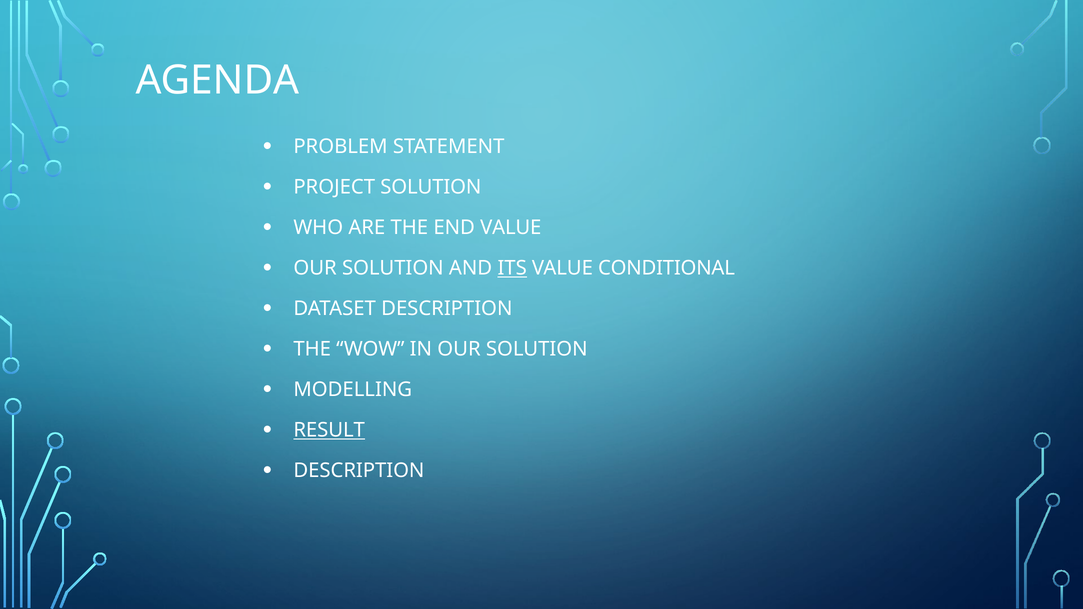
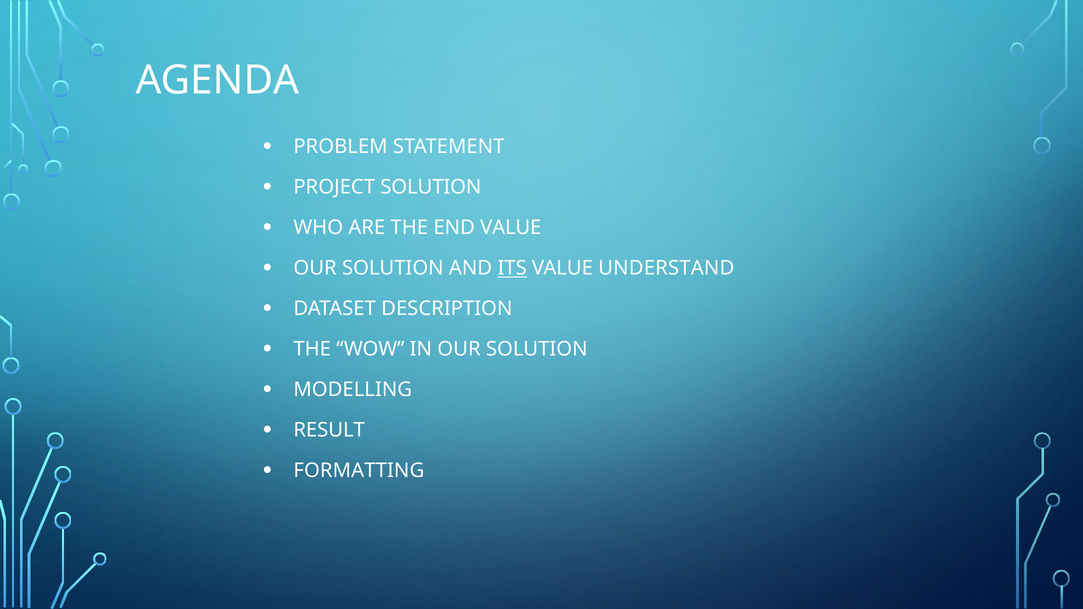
CONDITIONAL: CONDITIONAL -> UNDERSTAND
RESULT underline: present -> none
DESCRIPTION at (359, 471): DESCRIPTION -> FORMATTING
